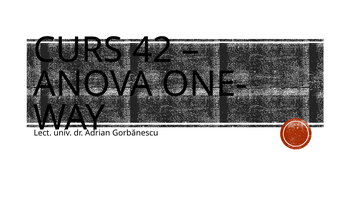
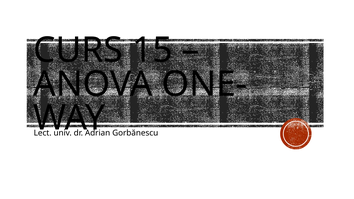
42: 42 -> 15
